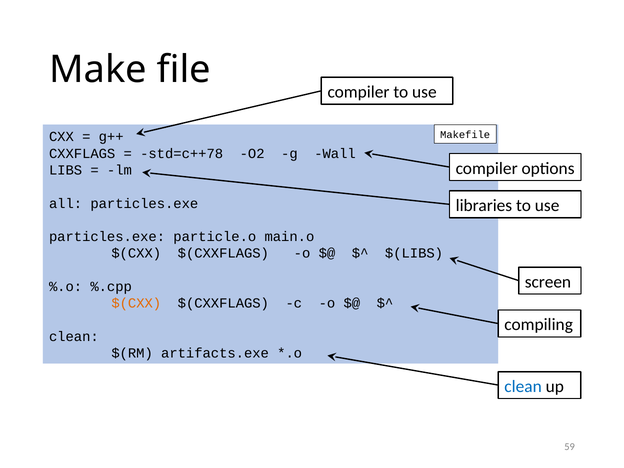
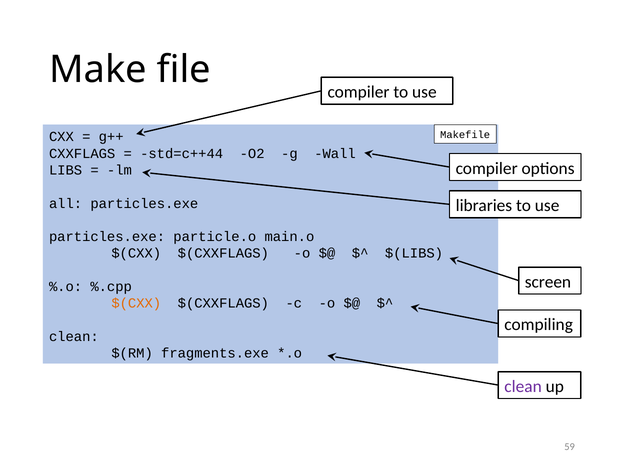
std=c++78: std=c++78 -> std=c++44
artifacts.exe: artifacts.exe -> fragments.exe
clean at (523, 386) colour: blue -> purple
